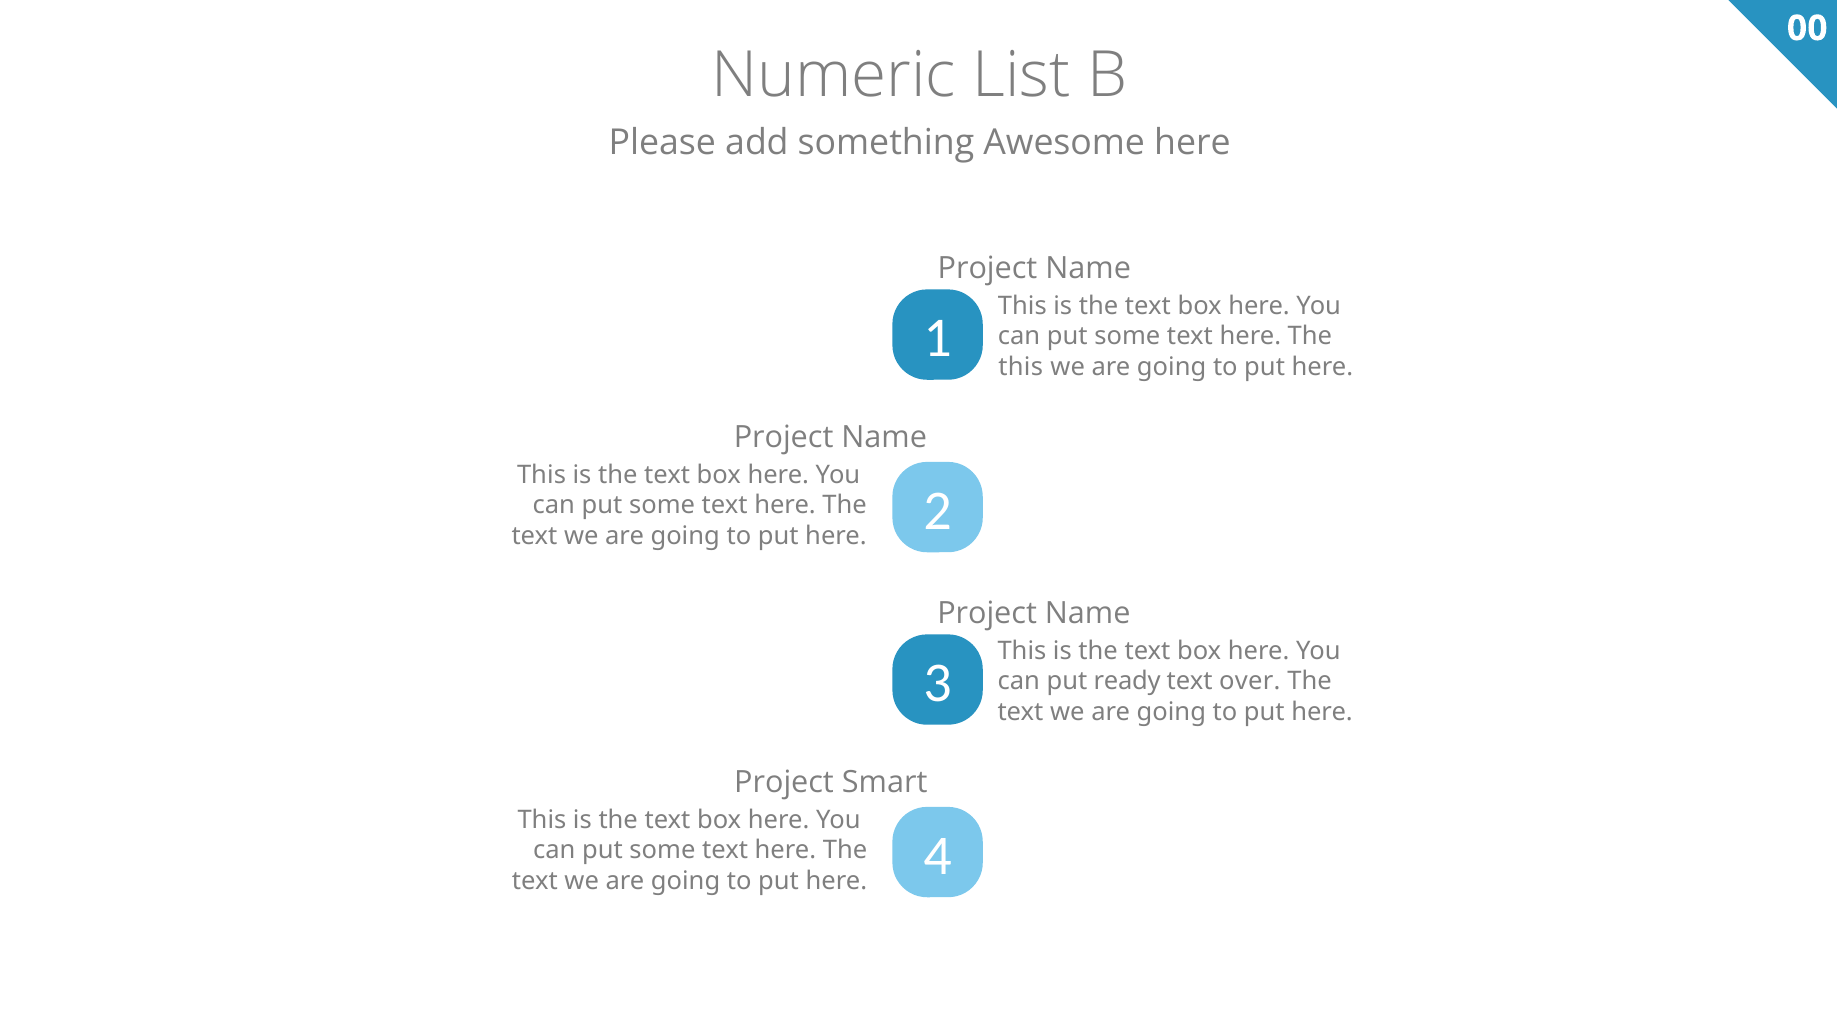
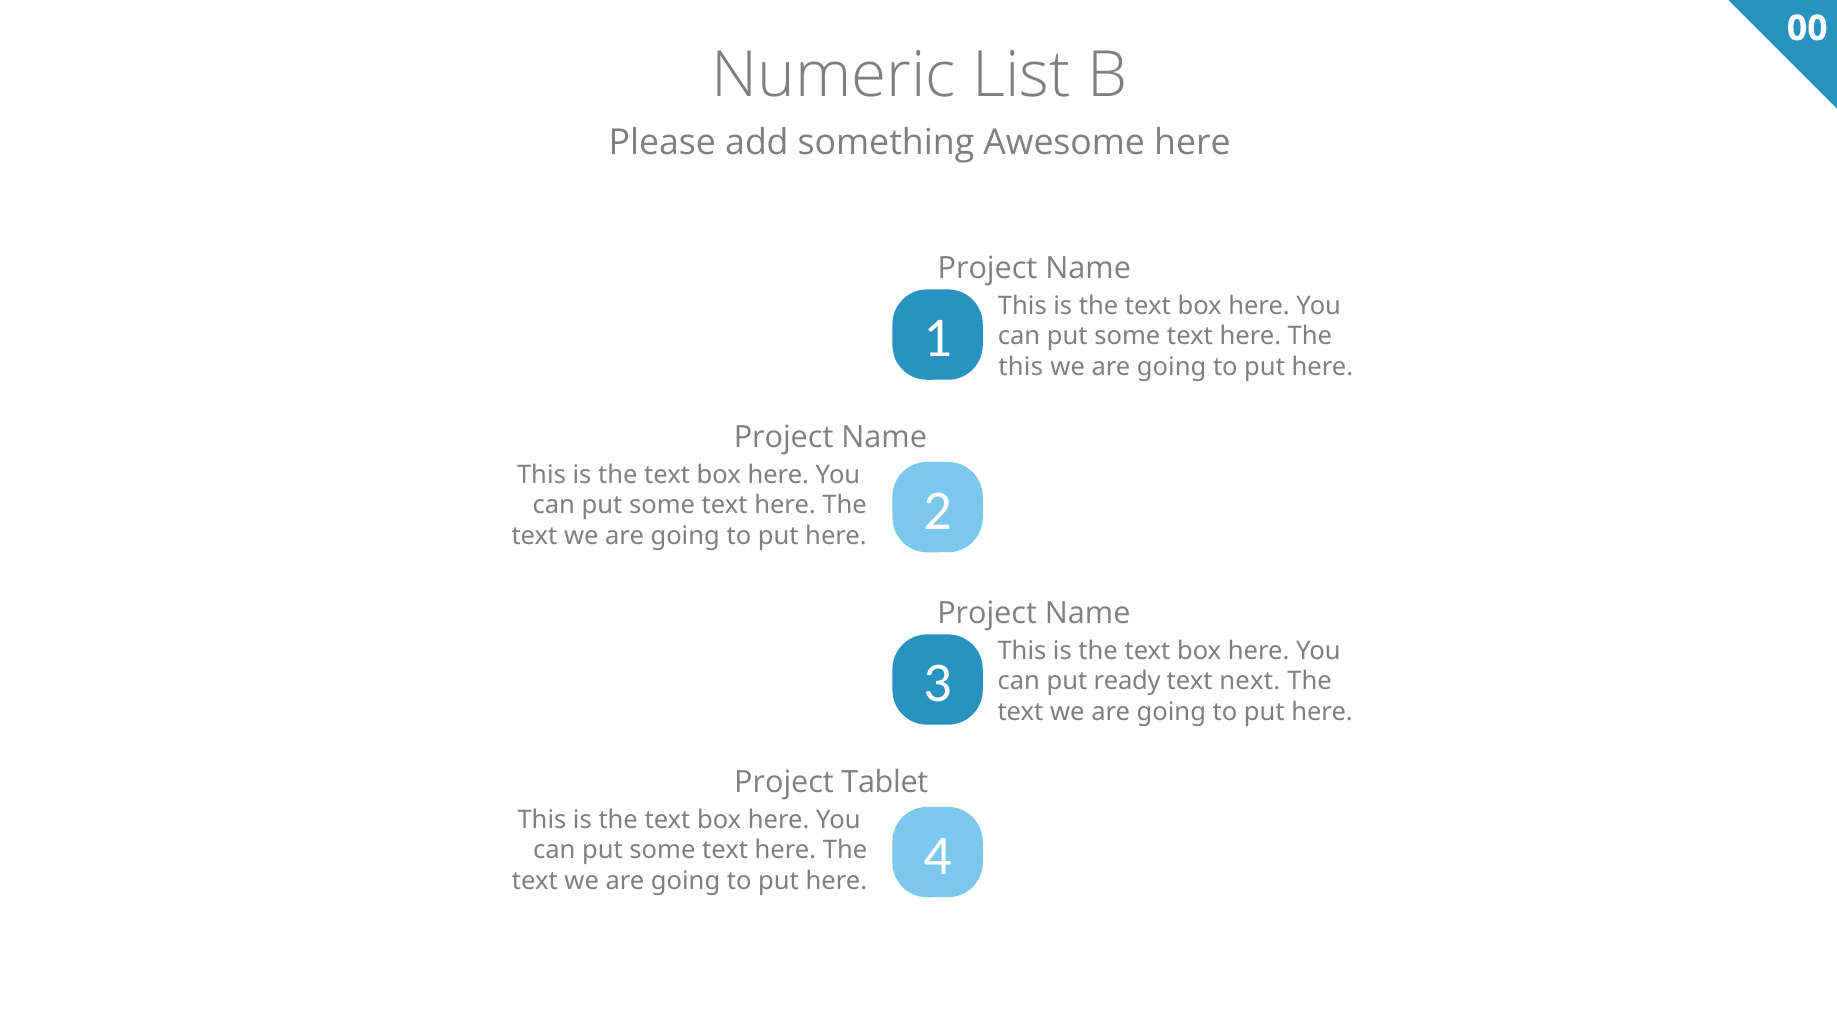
over: over -> next
Smart: Smart -> Tablet
